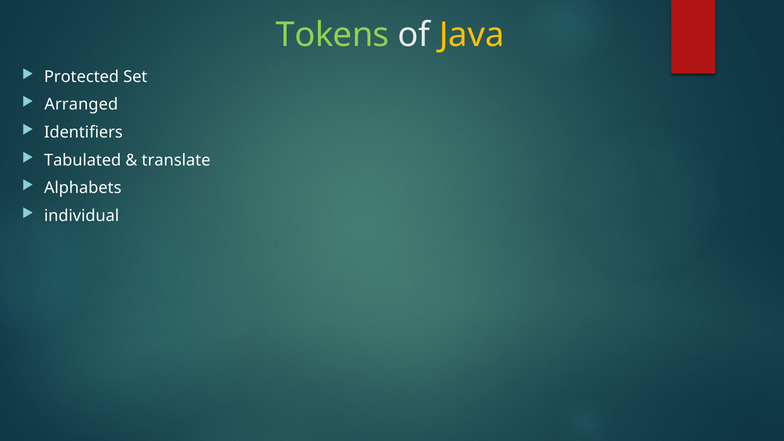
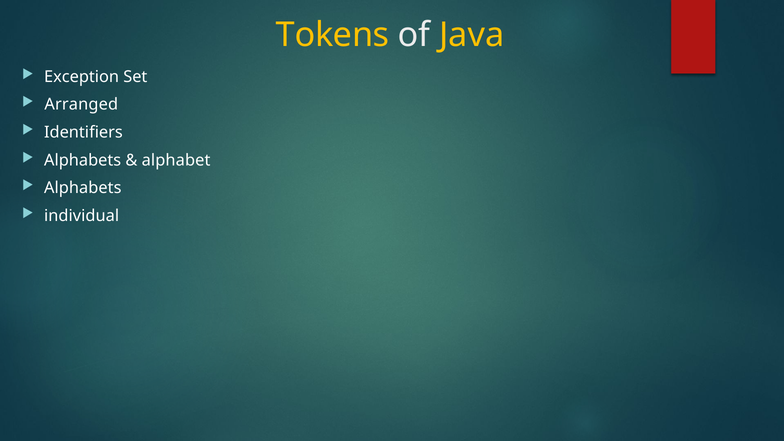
Tokens colour: light green -> yellow
Protected: Protected -> Exception
Tabulated at (83, 160): Tabulated -> Alphabets
translate: translate -> alphabet
